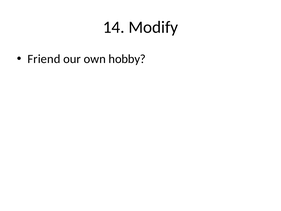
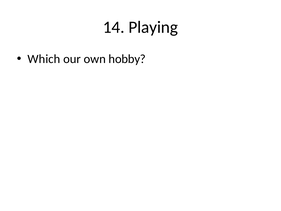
Modify: Modify -> Playing
Friend: Friend -> Which
